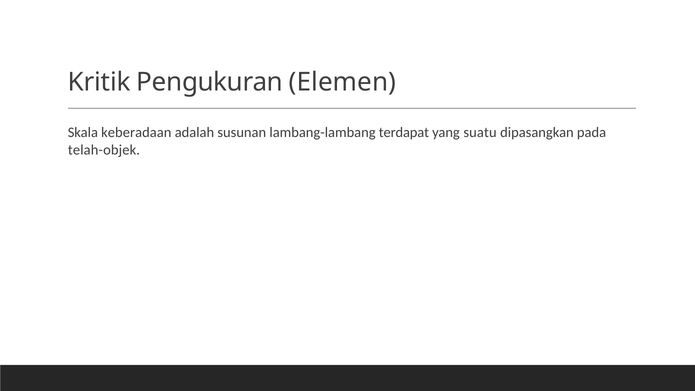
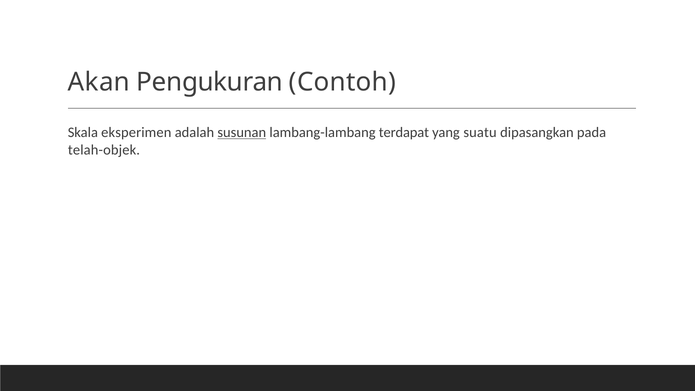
Kritik: Kritik -> Akan
Elemen: Elemen -> Contoh
keberadaan: keberadaan -> eksperimen
susunan underline: none -> present
